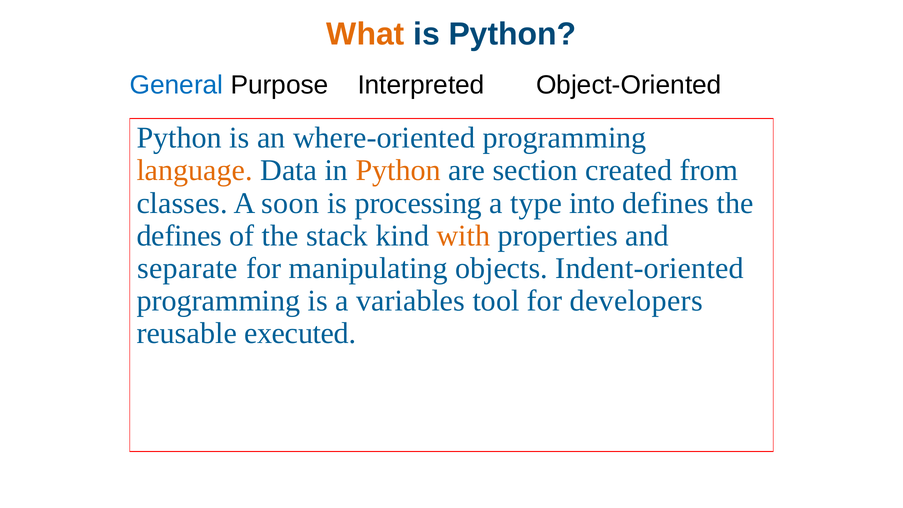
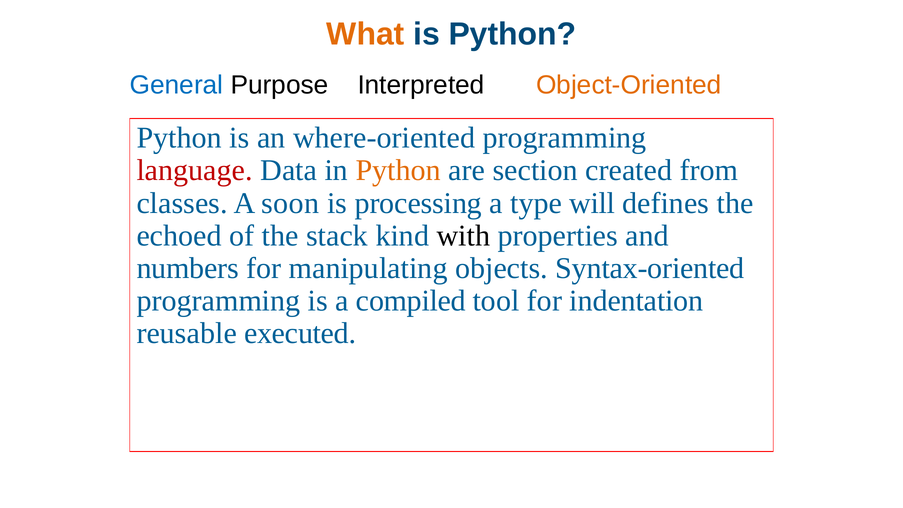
Object-Oriented colour: black -> orange
language colour: orange -> red
into: into -> will
defines at (179, 236): defines -> echoed
with colour: orange -> black
separate: separate -> numbers
Indent-oriented: Indent-oriented -> Syntax-oriented
variables: variables -> compiled
developers: developers -> indentation
